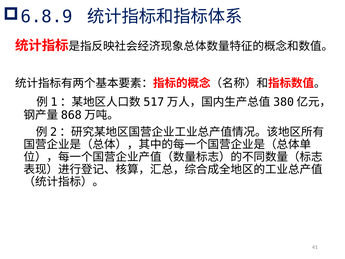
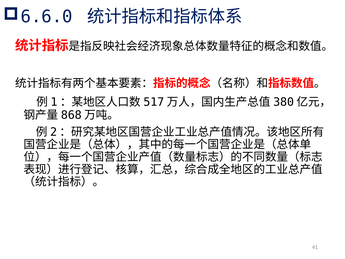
6.8.9: 6.8.9 -> 6.6.0
